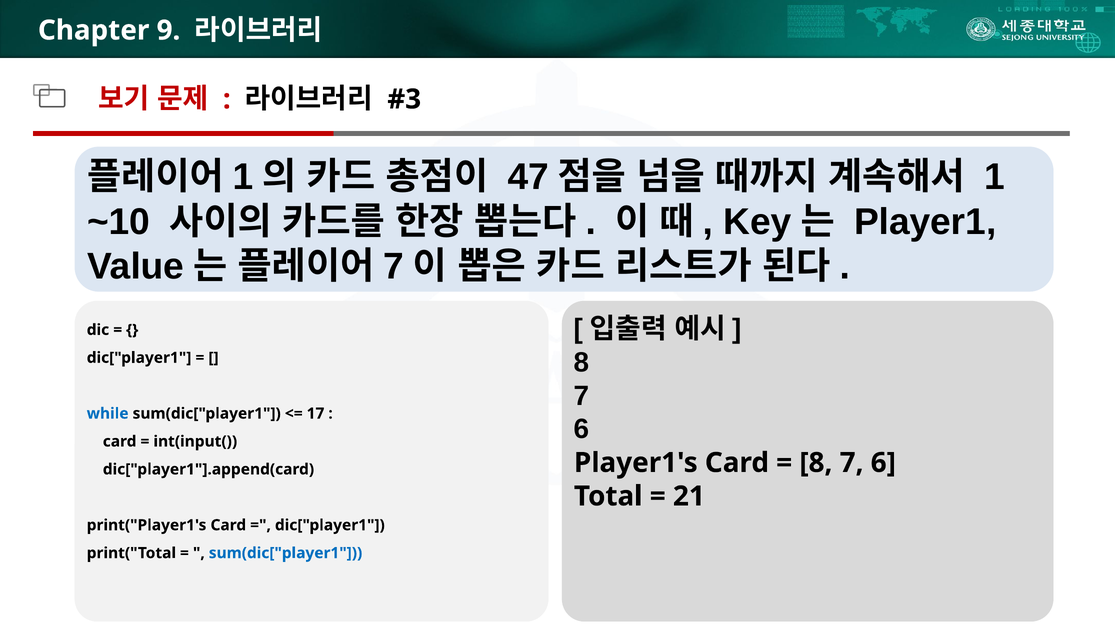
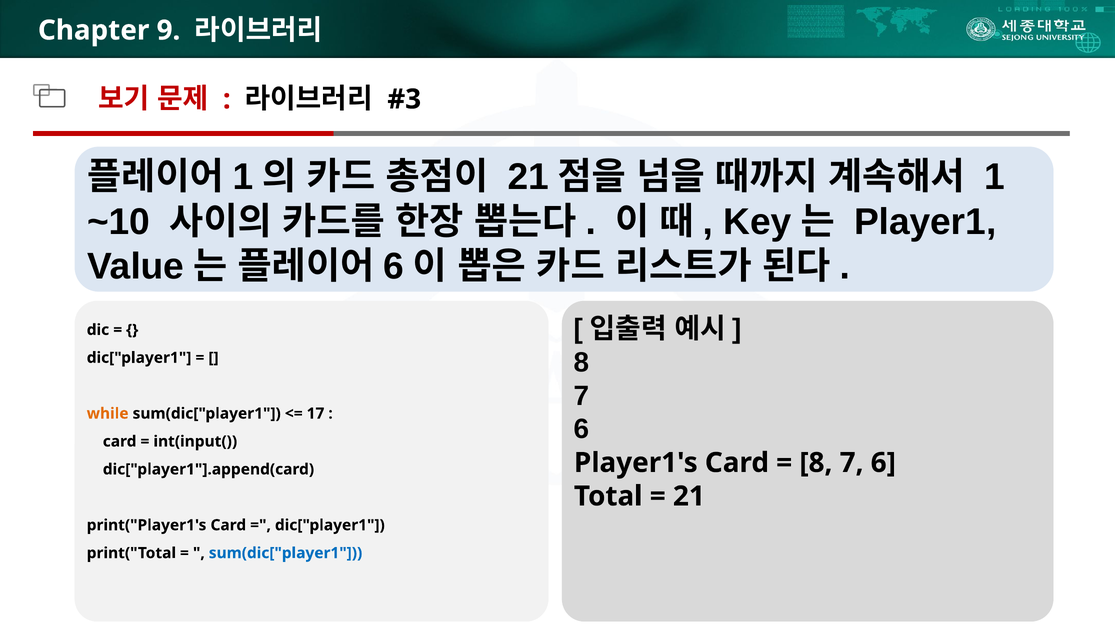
47 at (528, 177): 47 -> 21
7 at (394, 266): 7 -> 6
while colour: blue -> orange
